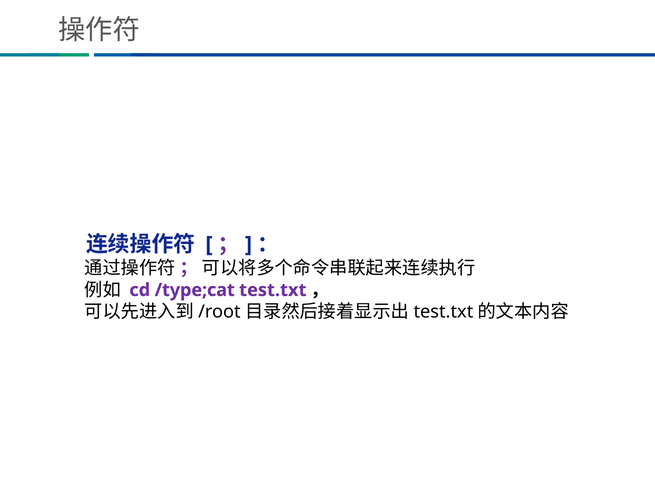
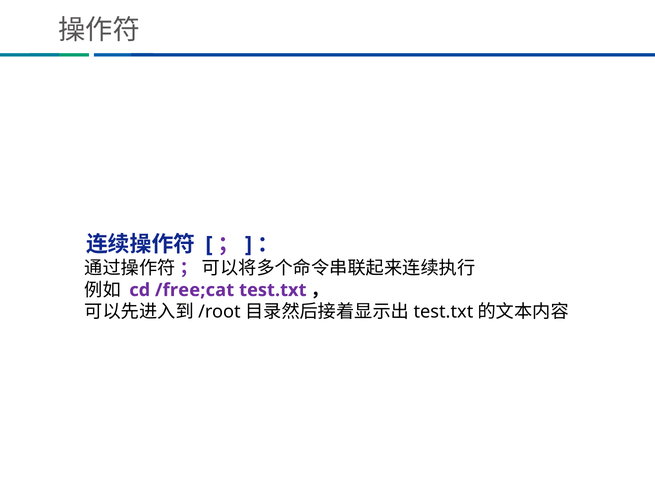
/type;cat: /type;cat -> /free;cat
